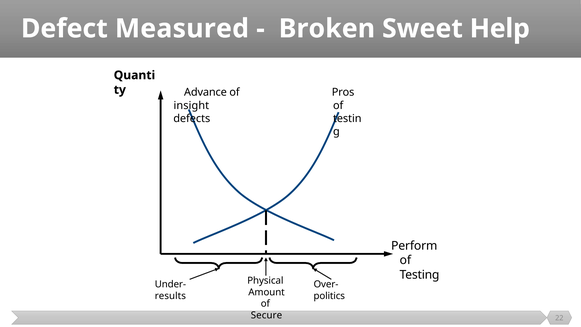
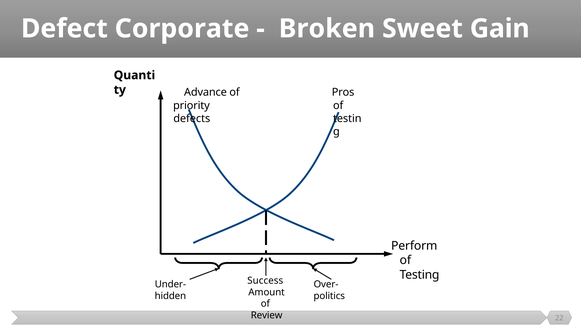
Measured: Measured -> Corporate
Help: Help -> Gain
insight: insight -> priority
Physical: Physical -> Success
results: results -> hidden
Secure: Secure -> Review
